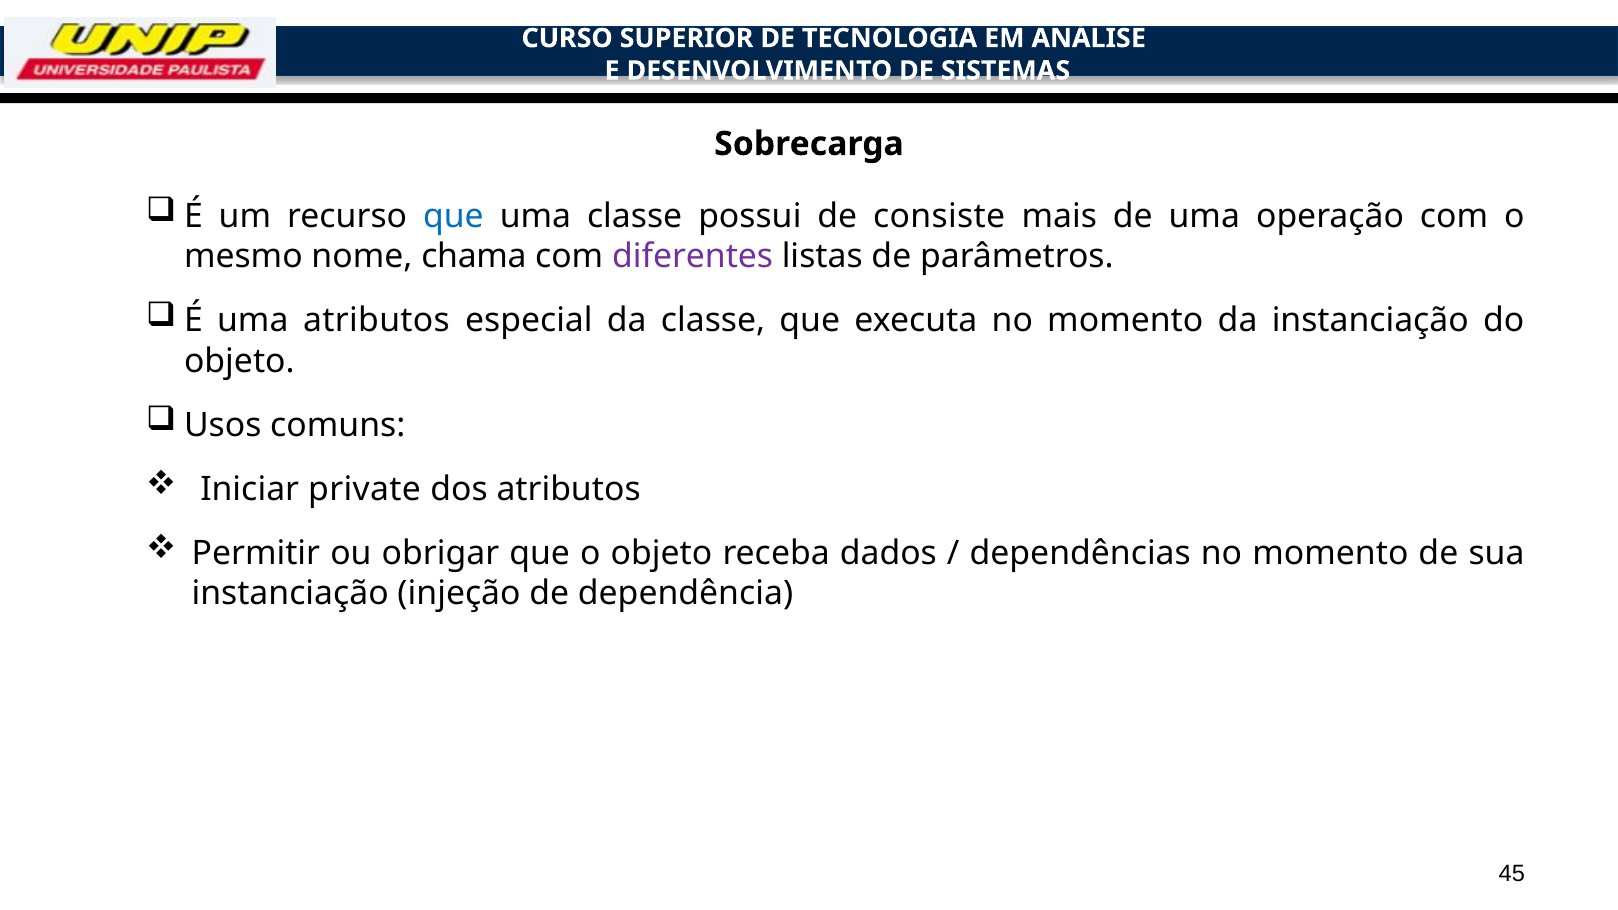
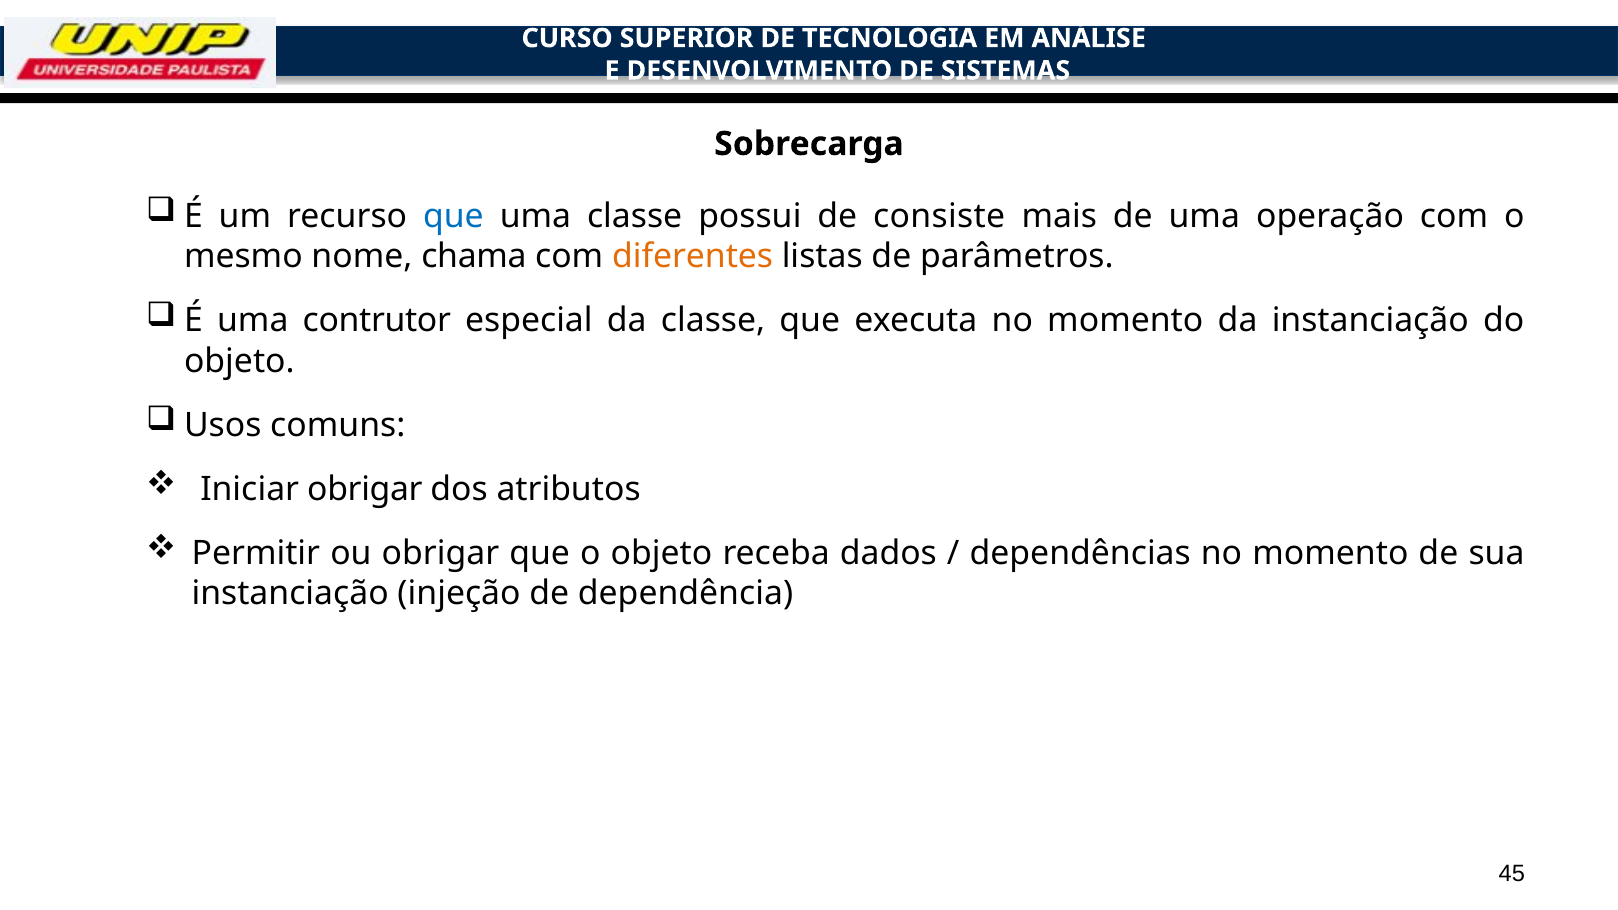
diferentes colour: purple -> orange
uma atributos: atributos -> contrutor
Iniciar private: private -> obrigar
